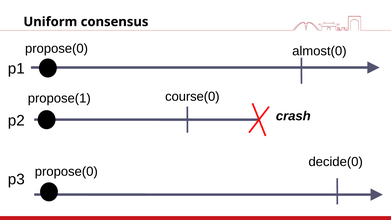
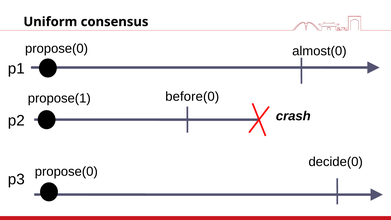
course(0: course(0 -> before(0
